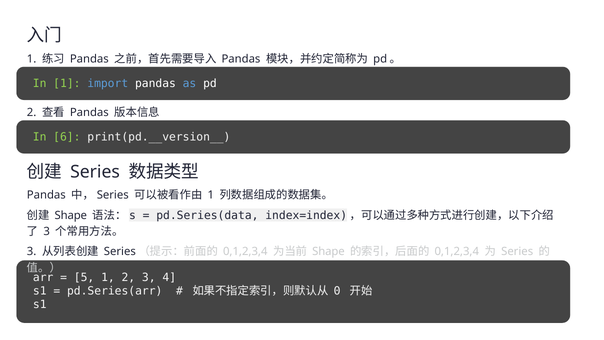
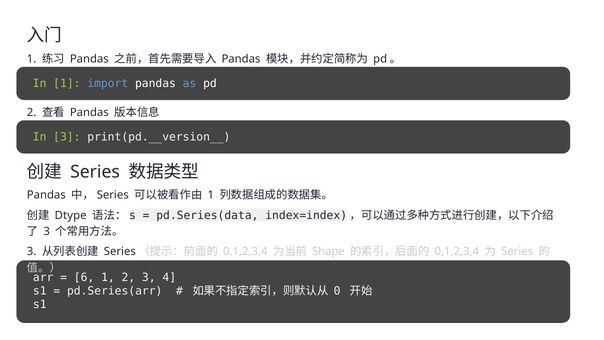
In 6: 6 -> 3
Shape at (71, 215): Shape -> Dtype
5: 5 -> 6
